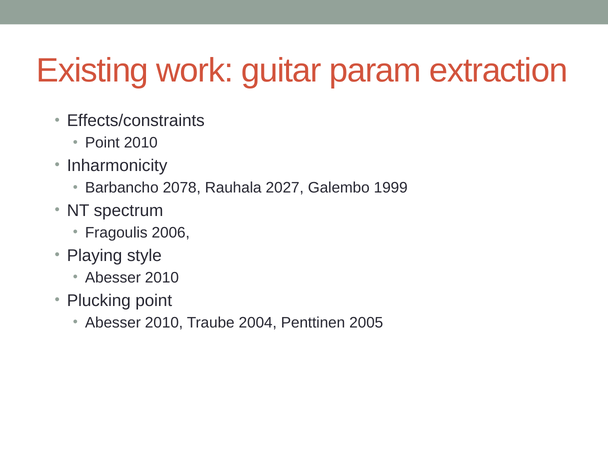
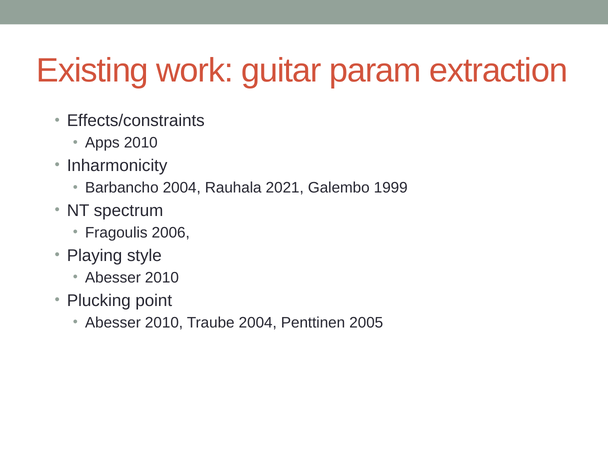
Point at (102, 143): Point -> Apps
Barbancho 2078: 2078 -> 2004
2027: 2027 -> 2021
